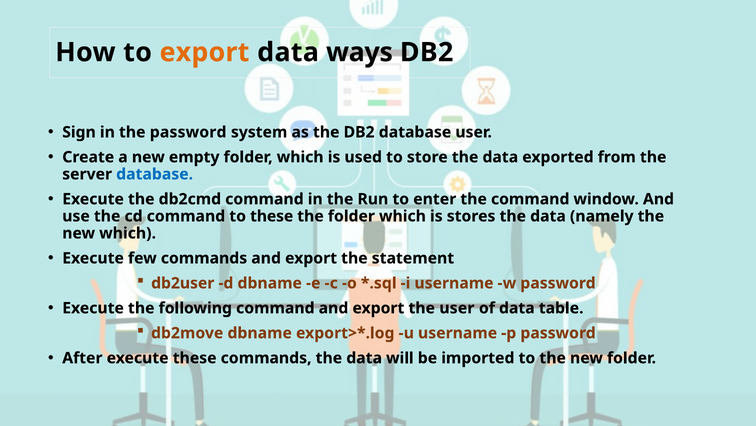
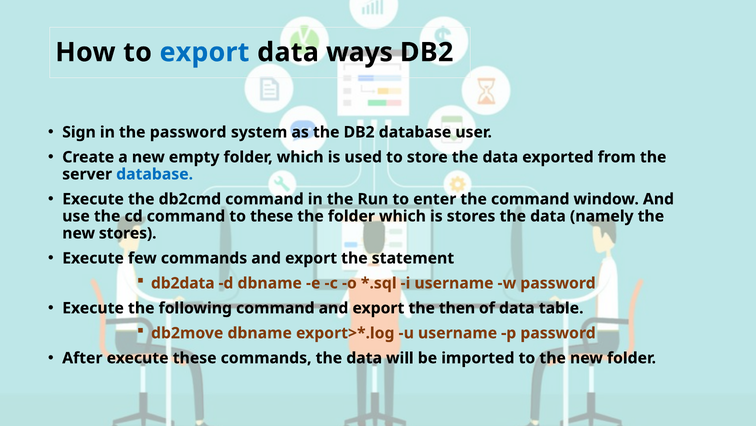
export at (204, 52) colour: orange -> blue
new which: which -> stores
db2user: db2user -> db2data
the user: user -> then
